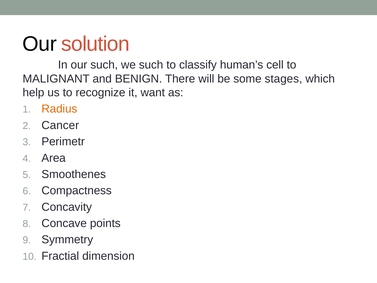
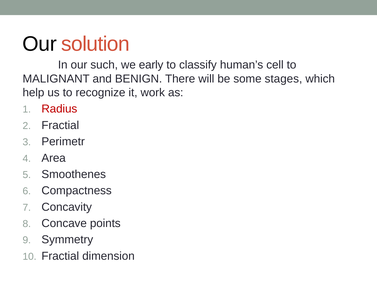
we such: such -> early
want: want -> work
Radius colour: orange -> red
Cancer at (60, 125): Cancer -> Fractial
